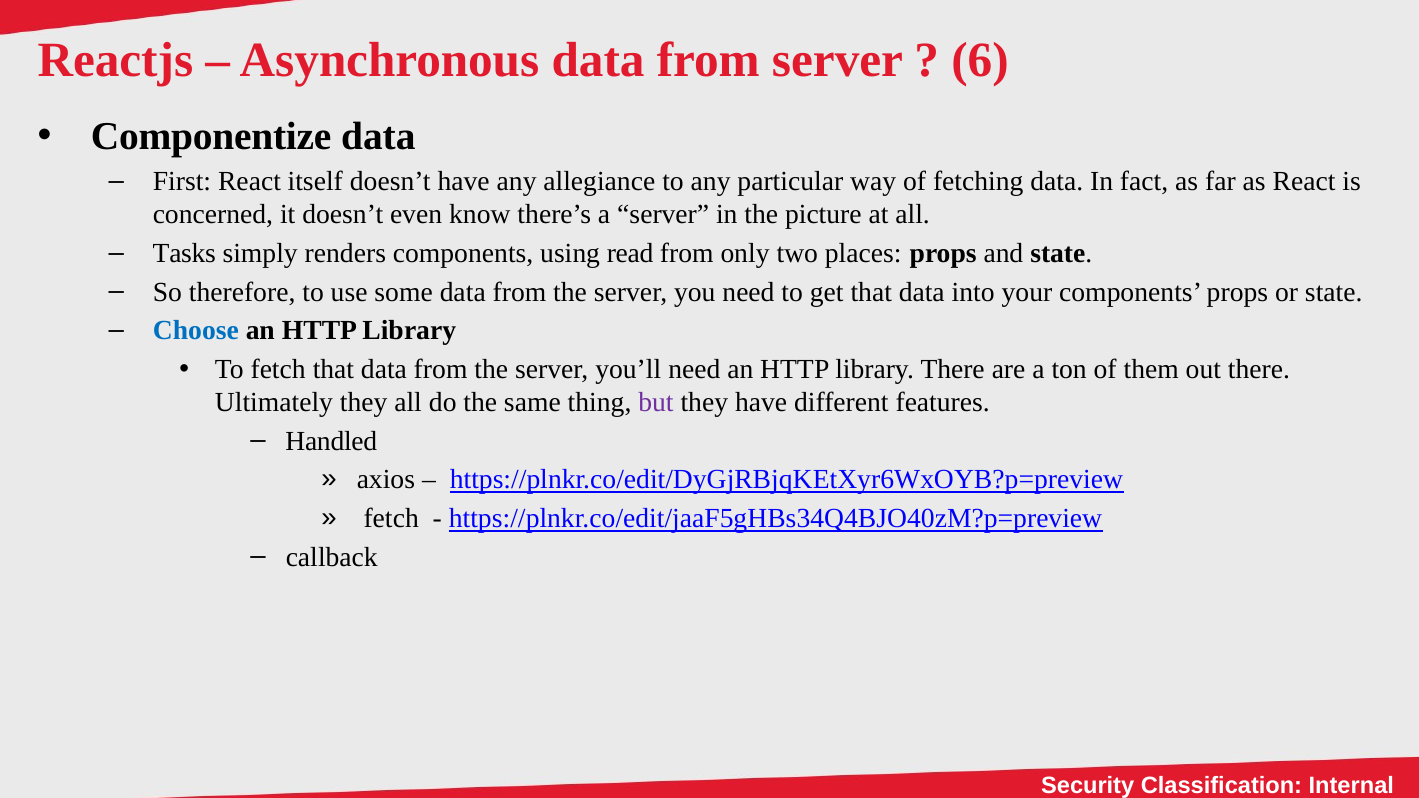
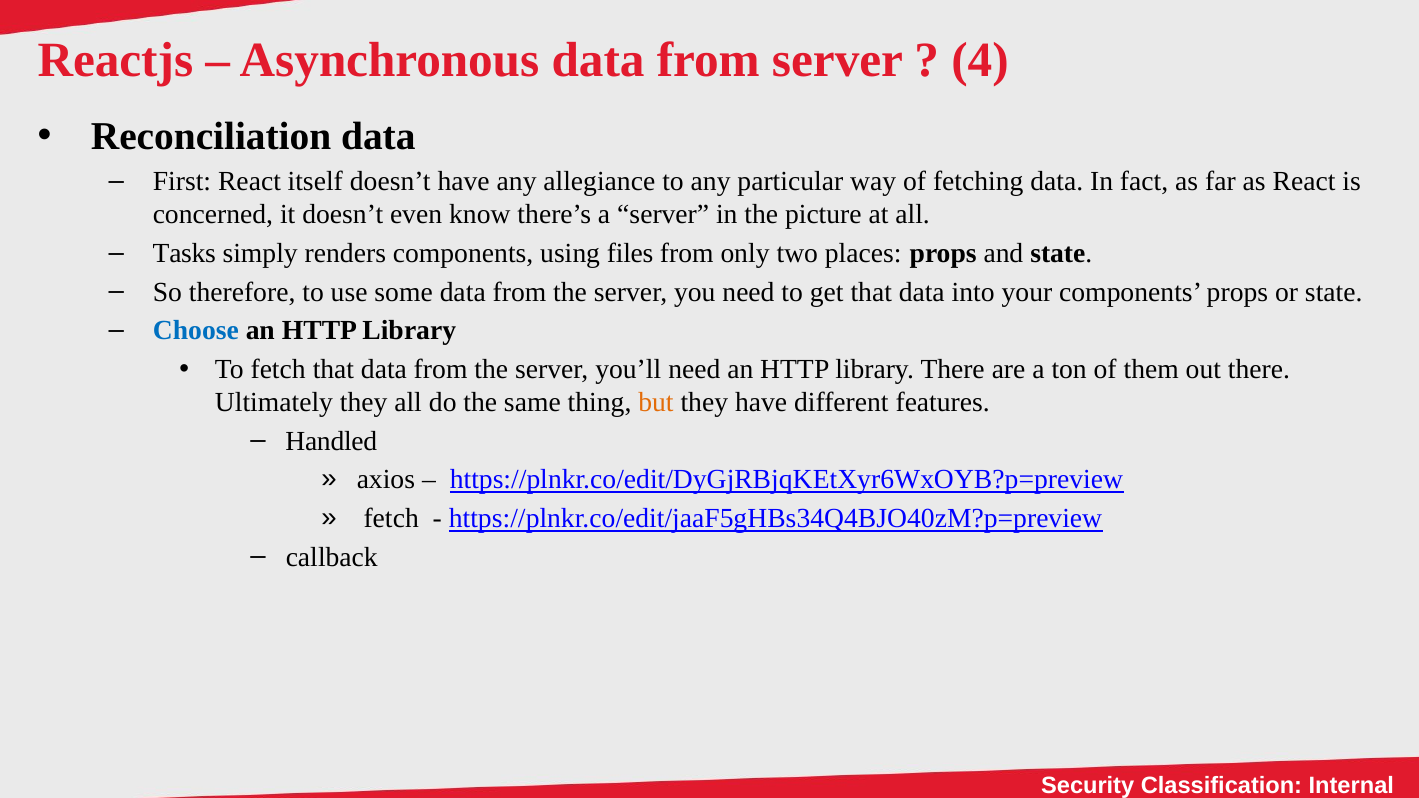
6: 6 -> 4
Componentize: Componentize -> Reconciliation
read: read -> files
but colour: purple -> orange
